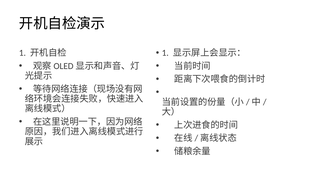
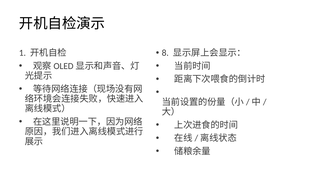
1 at (165, 53): 1 -> 8
